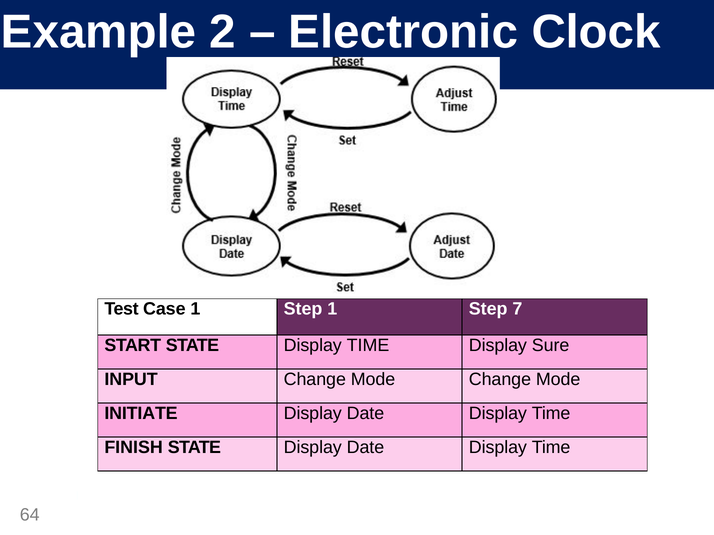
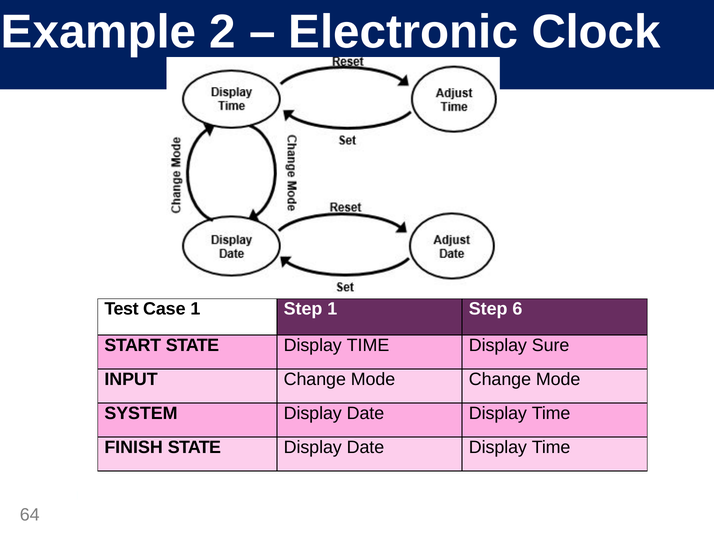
7: 7 -> 6
INITIATE: INITIATE -> SYSTEM
